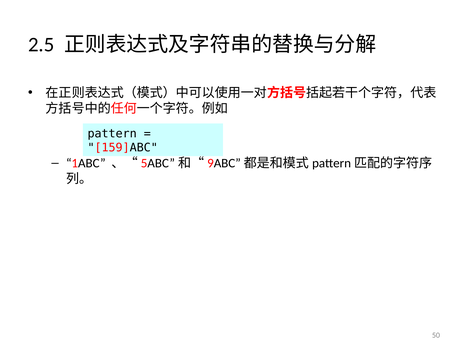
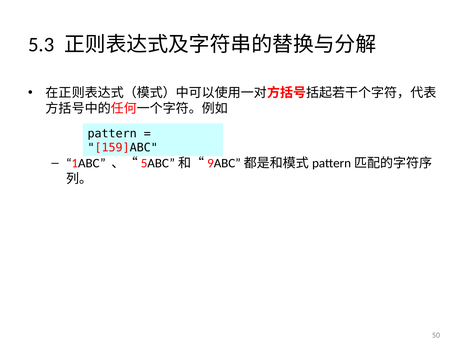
2.5: 2.5 -> 5.3
